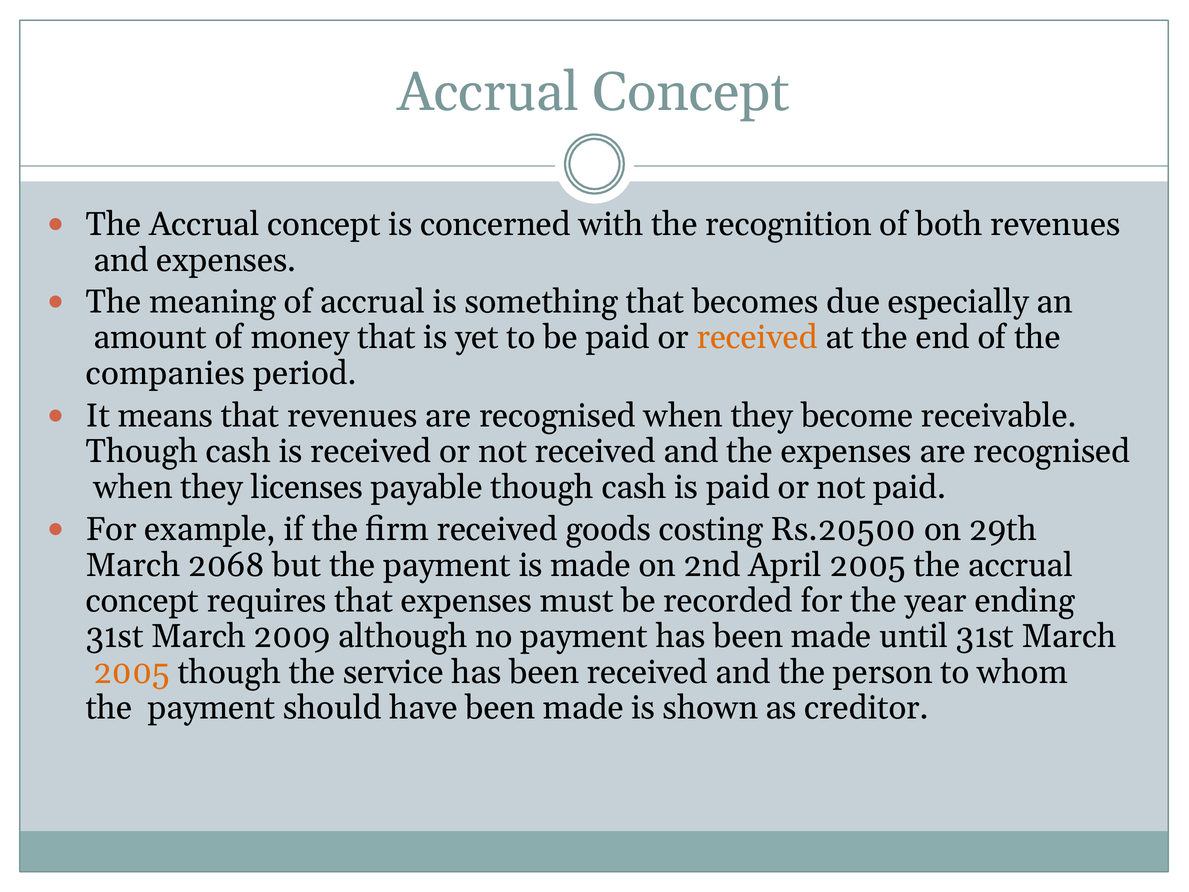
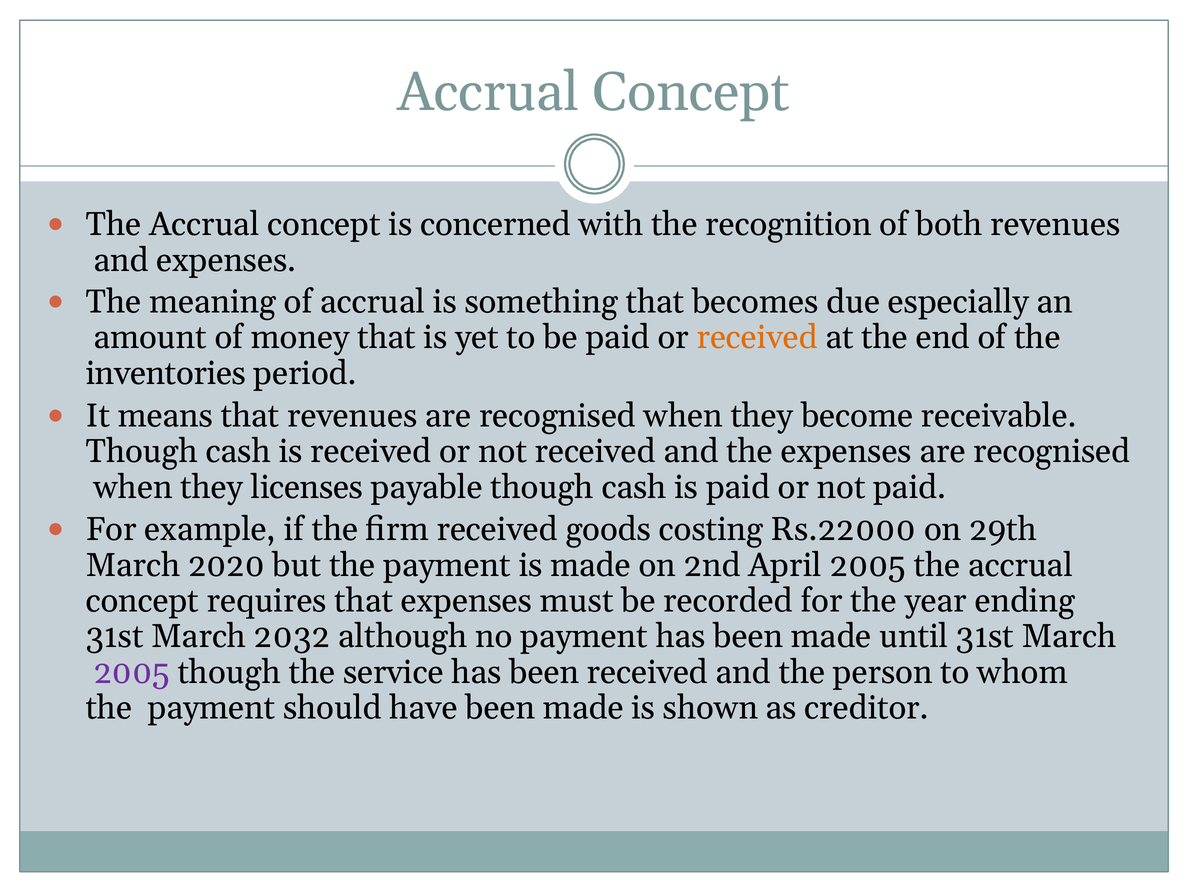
companies: companies -> inventories
Rs.20500: Rs.20500 -> Rs.22000
2068: 2068 -> 2020
2009: 2009 -> 2032
2005 at (132, 672) colour: orange -> purple
